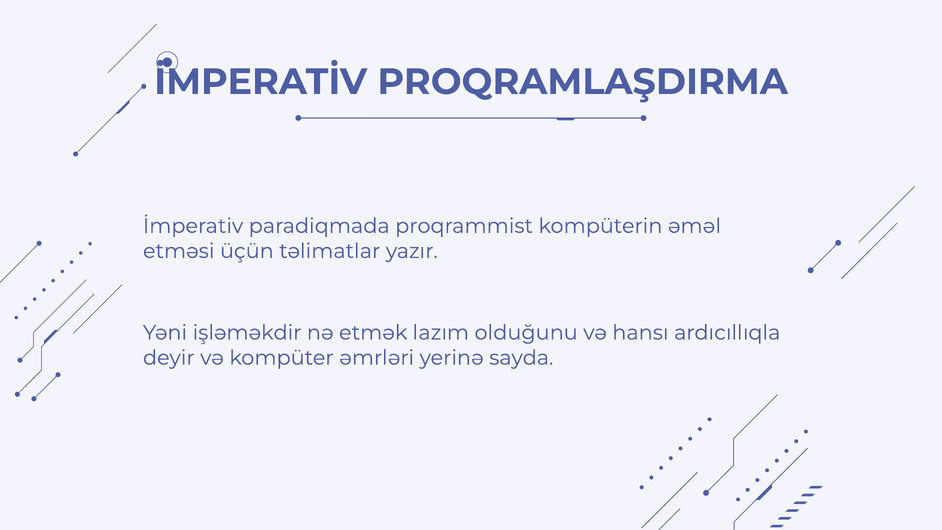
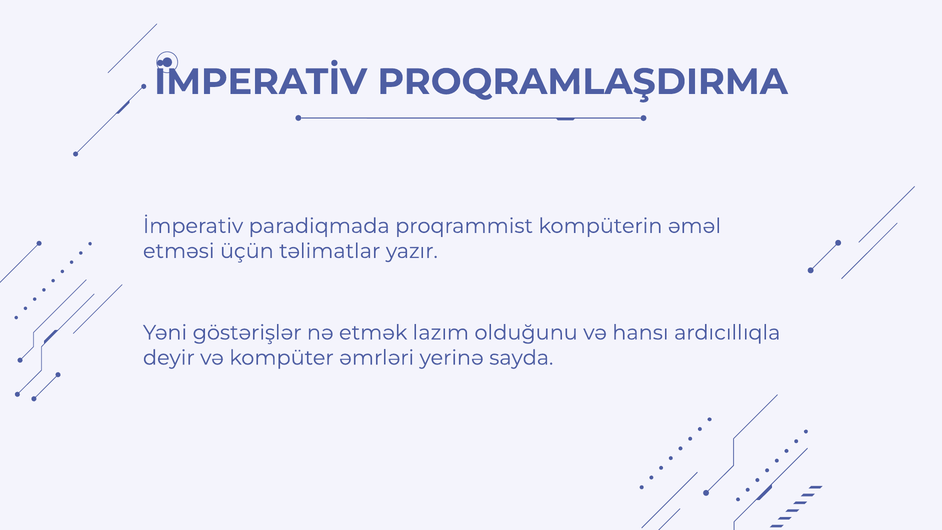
işləməkdir: işləməkdir -> göstərişlər
